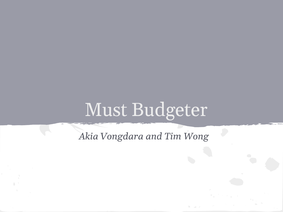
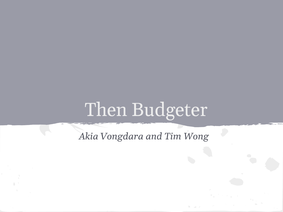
Must: Must -> Then
